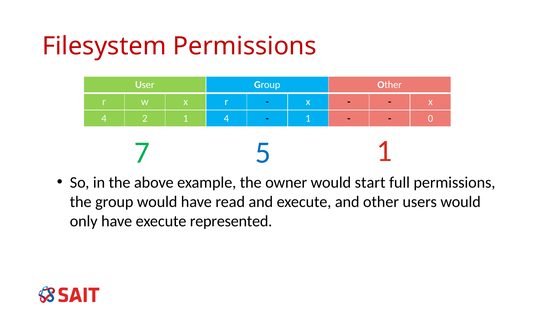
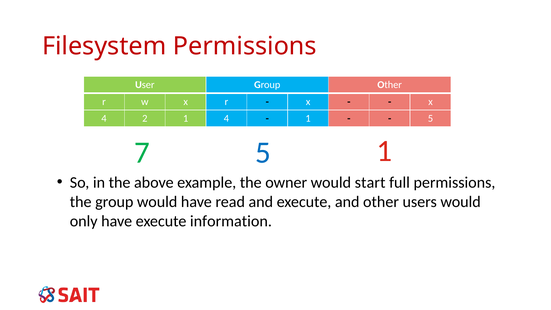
0 at (430, 118): 0 -> 5
represented: represented -> information
